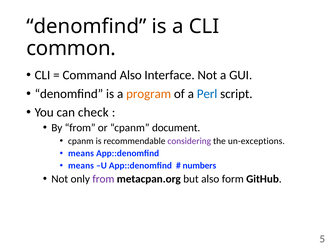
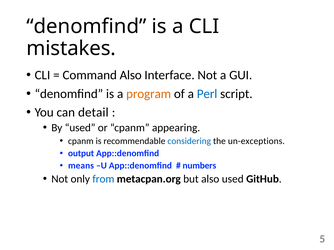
common: common -> mistakes
check: check -> detail
By from: from -> used
document: document -> appearing
considering colour: purple -> blue
means at (81, 154): means -> output
from at (103, 179) colour: purple -> blue
also form: form -> used
